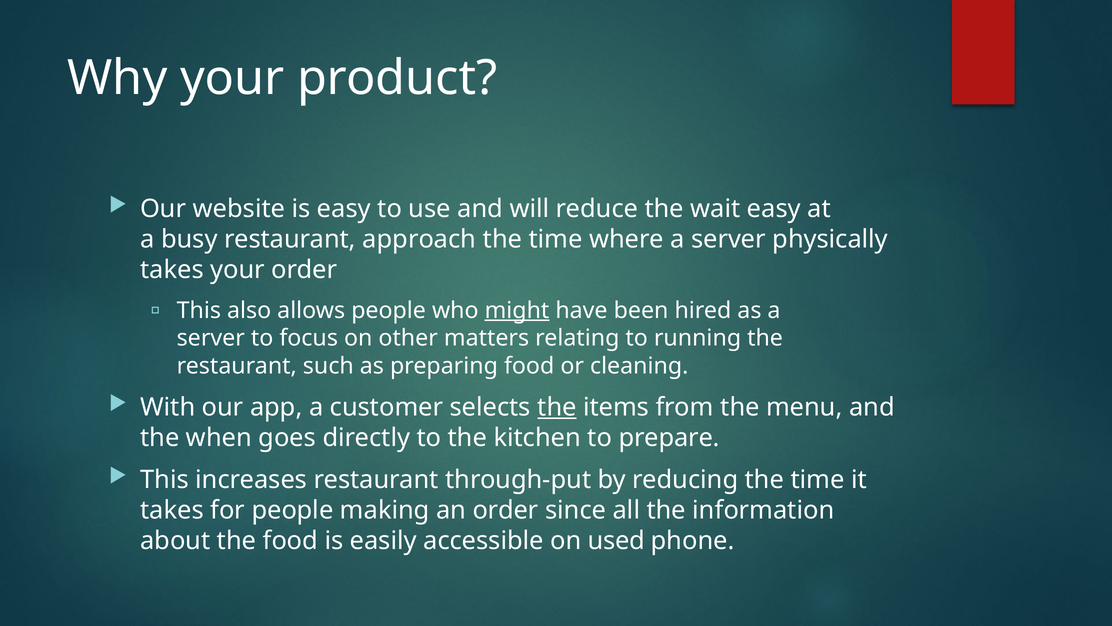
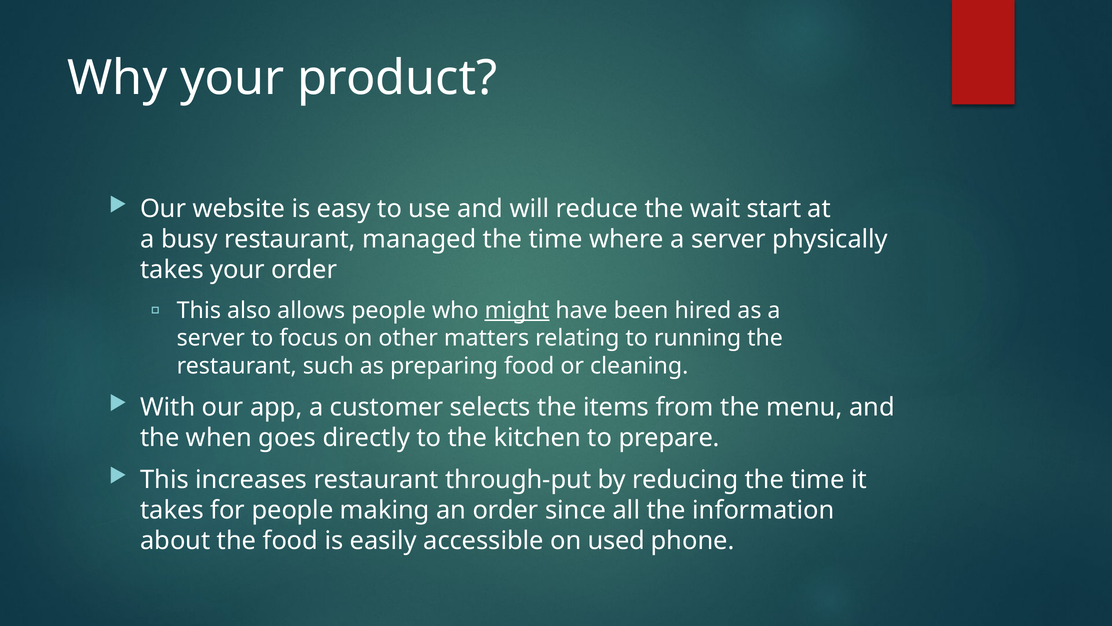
wait easy: easy -> start
approach: approach -> managed
the at (557, 407) underline: present -> none
